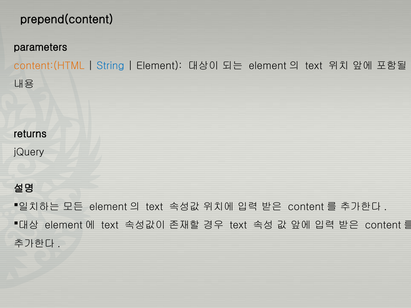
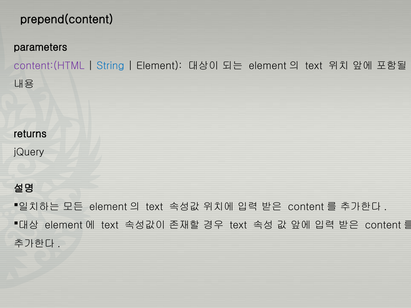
content:(HTML colour: orange -> purple
